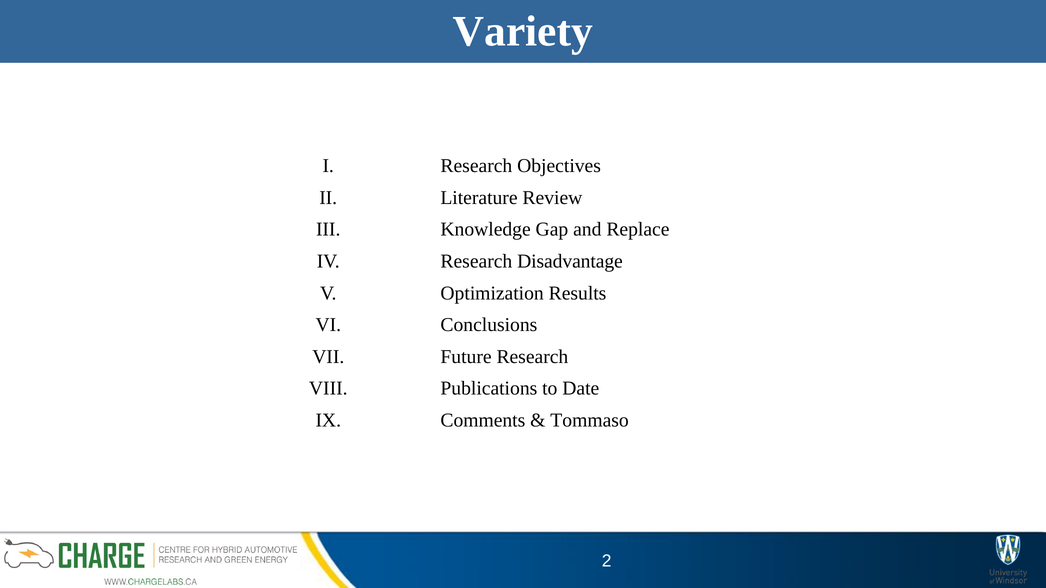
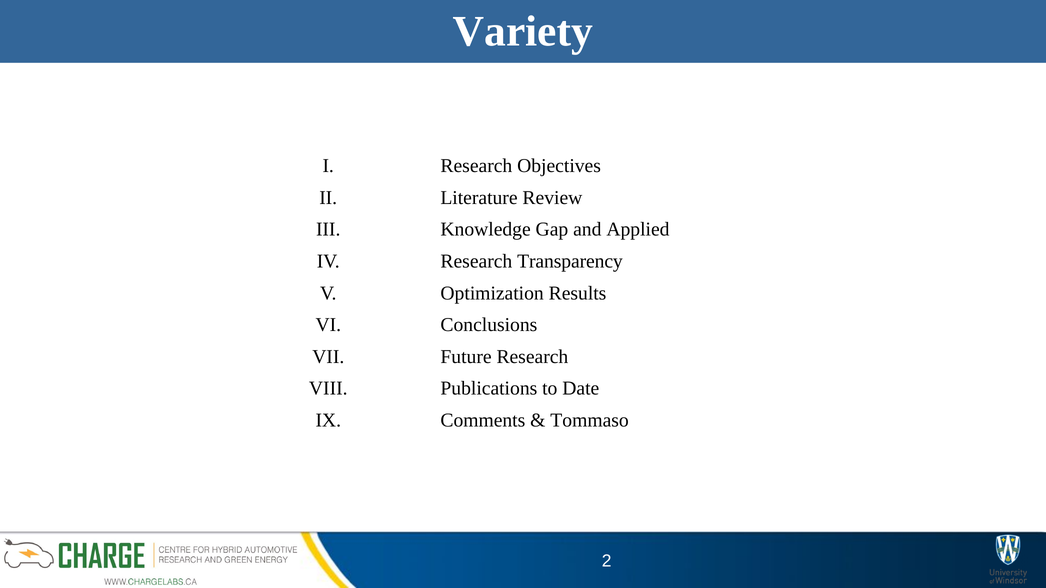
Replace: Replace -> Applied
Disadvantage: Disadvantage -> Transparency
